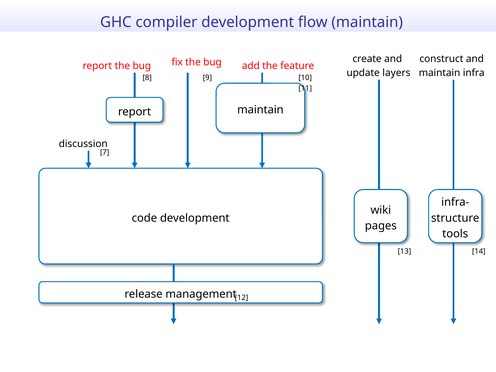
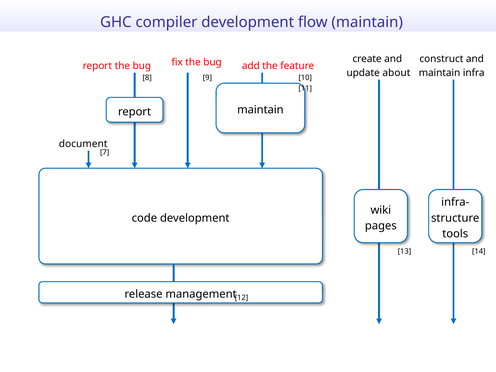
layers: layers -> about
discussion: discussion -> document
